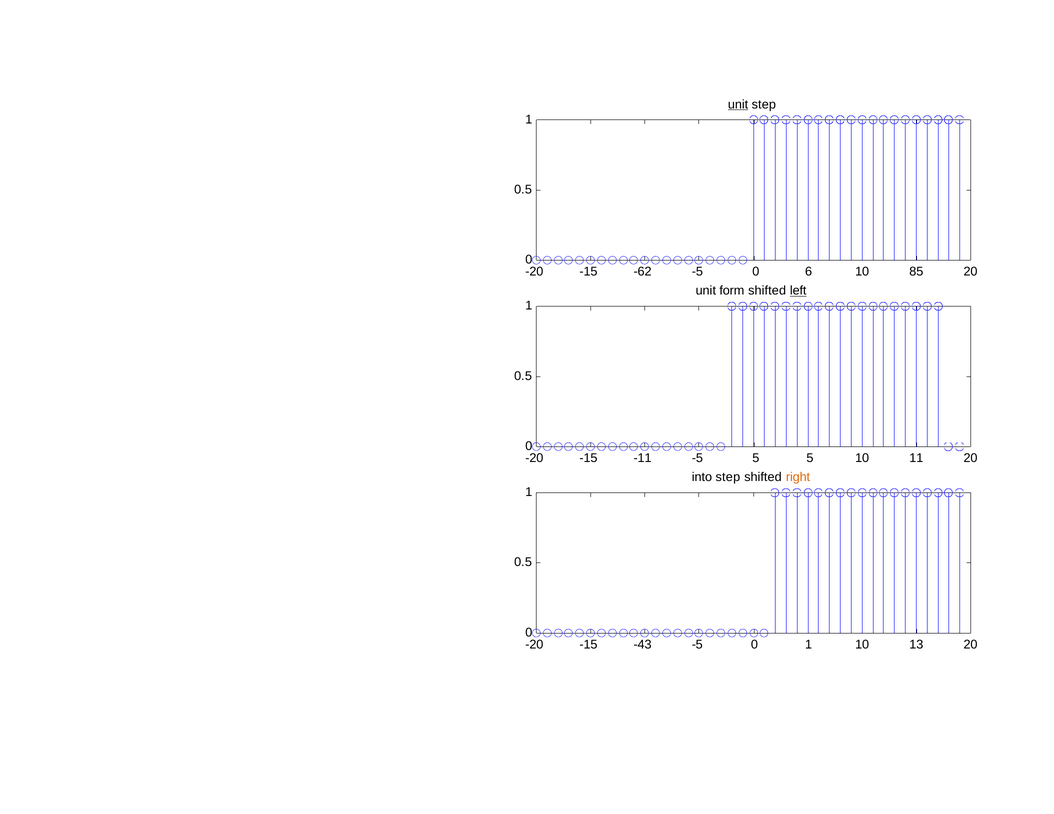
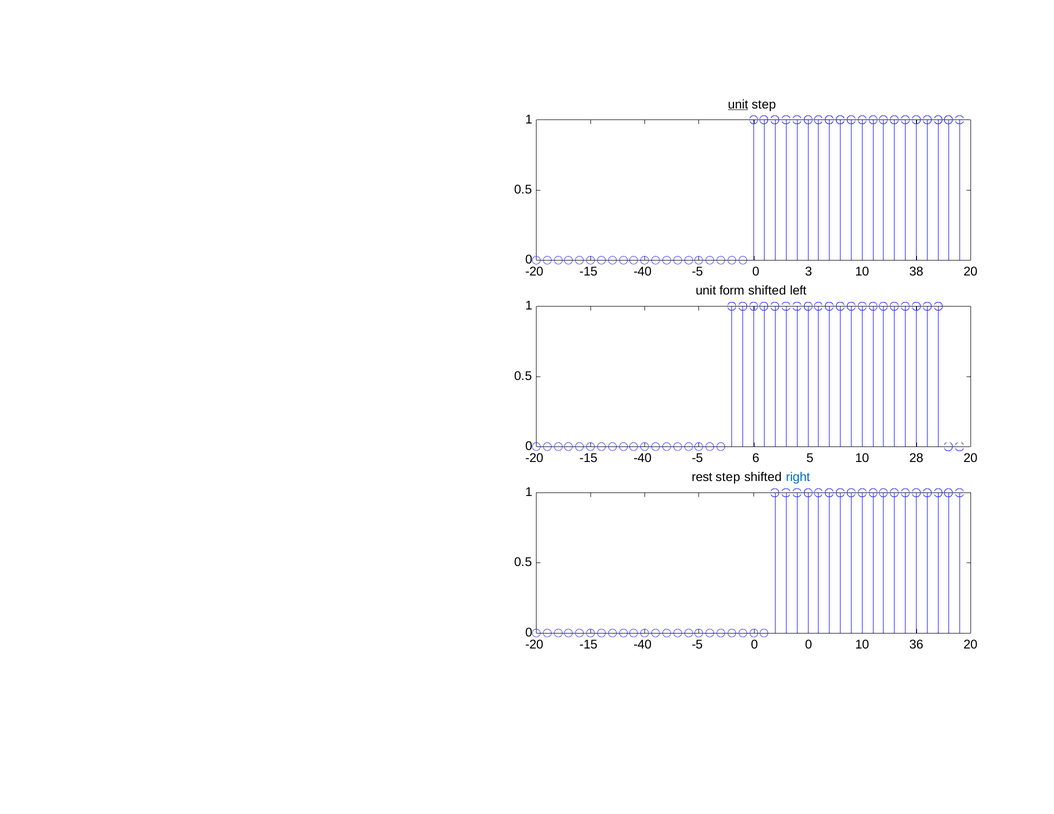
-62 at (643, 272): -62 -> -40
6: 6 -> 3
85: 85 -> 38
left underline: present -> none
-5 5: 5 -> 6
-11 at (643, 458): -11 -> -40
11: 11 -> 28
into: into -> rest
right colour: orange -> blue
-43 at (643, 645): -43 -> -40
0 1: 1 -> 0
13: 13 -> 36
